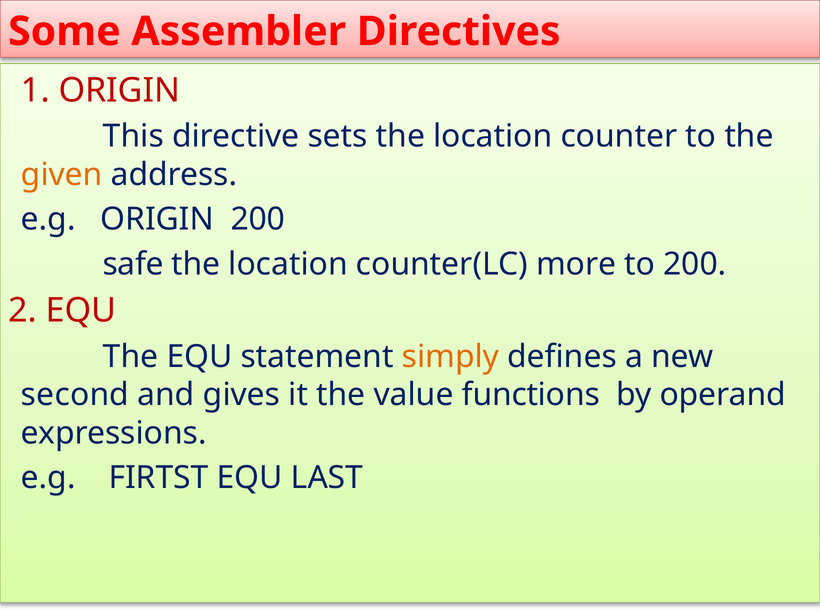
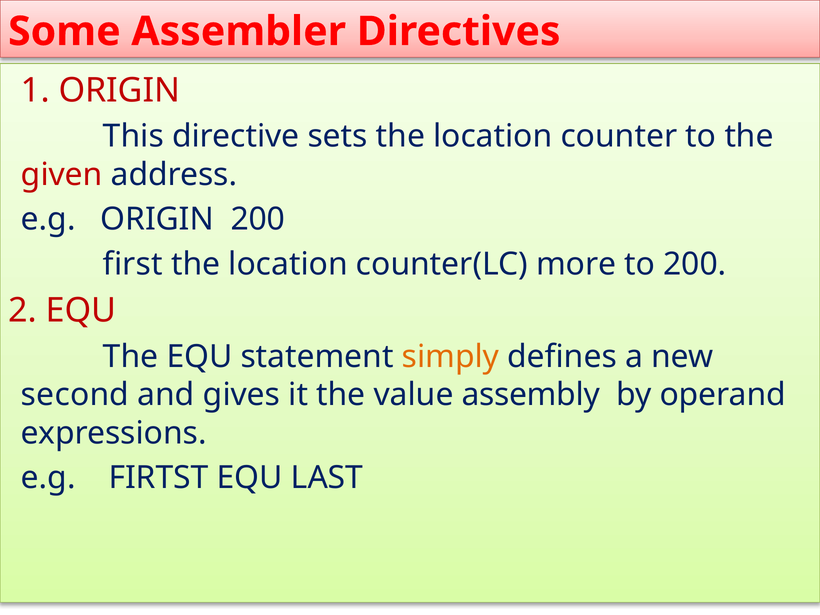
given colour: orange -> red
safe: safe -> first
functions: functions -> assembly
